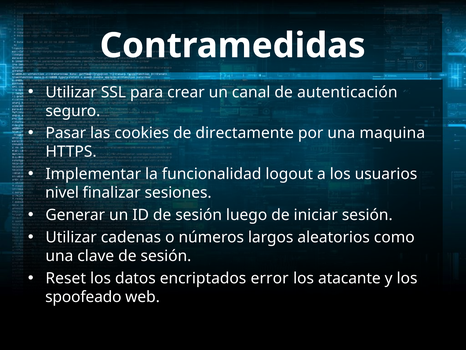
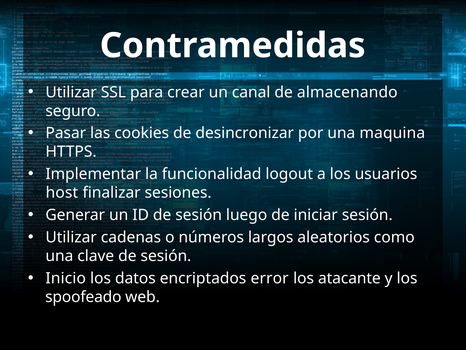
autenticación: autenticación -> almacenando
directamente: directamente -> desincronizar
nivel: nivel -> host
Reset: Reset -> Inicio
